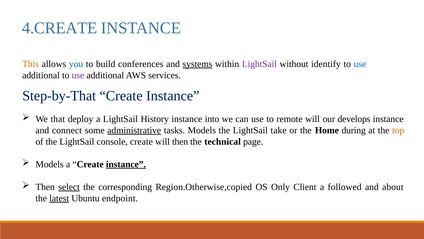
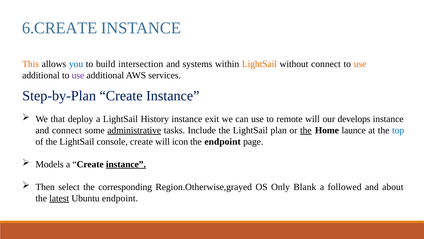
4.CREATE: 4.CREATE -> 6.CREATE
conferences: conferences -> intersection
systems underline: present -> none
LightSail at (259, 64) colour: purple -> orange
without identify: identify -> connect
use at (360, 64) colour: blue -> orange
Step-by-That: Step-by-That -> Step-by-Plan
into: into -> exit
tasks Models: Models -> Include
take: take -> plan
the at (306, 130) underline: none -> present
during: during -> launce
top colour: orange -> blue
will then: then -> icon
the technical: technical -> endpoint
select underline: present -> none
Region.Otherwise,copied: Region.Otherwise,copied -> Region.Otherwise,grayed
Client: Client -> Blank
